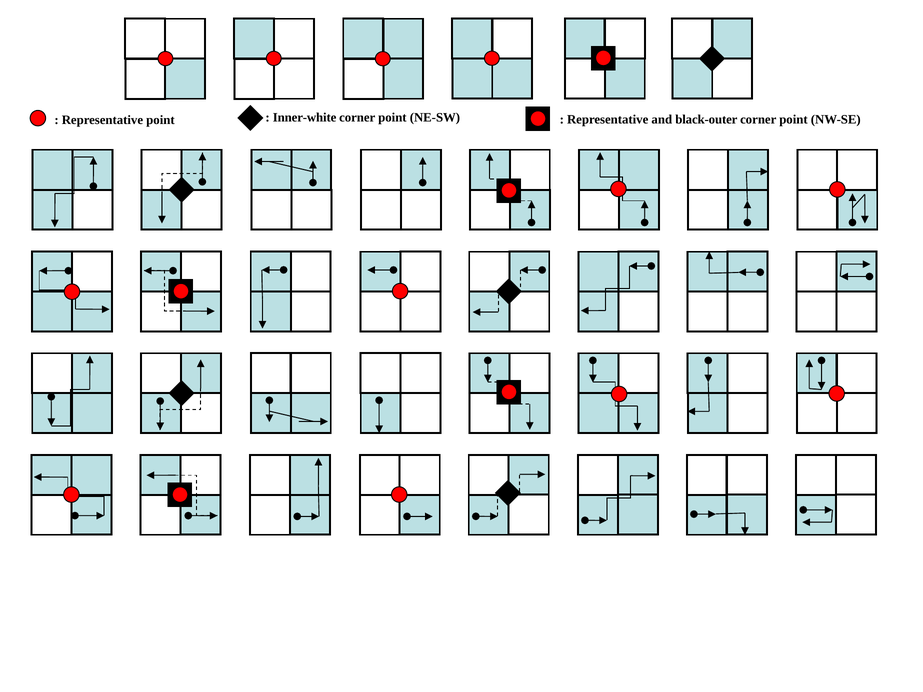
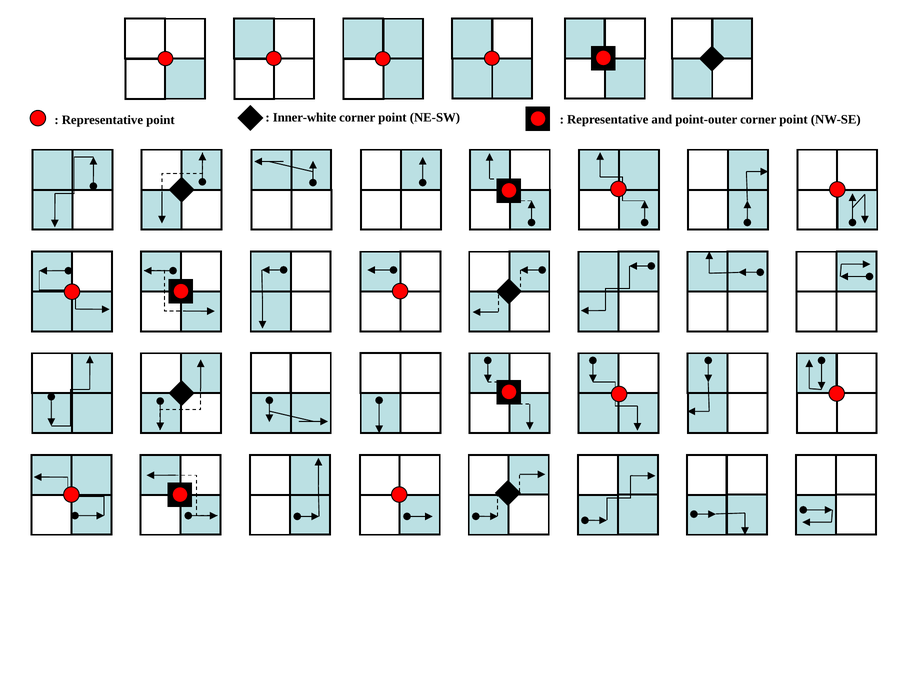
black-outer: black-outer -> point-outer
